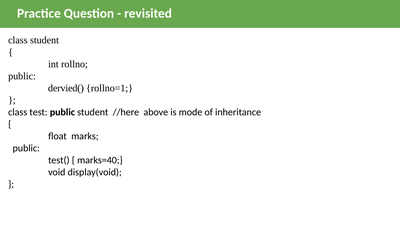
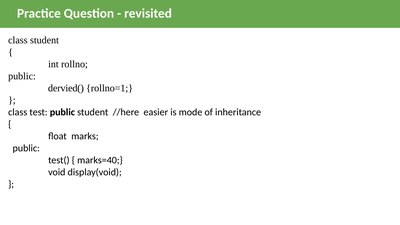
above: above -> easier
